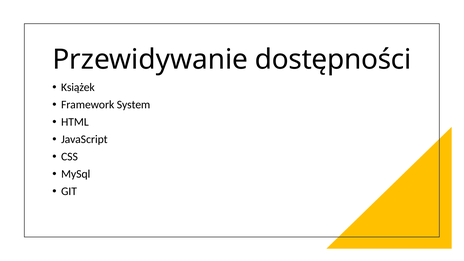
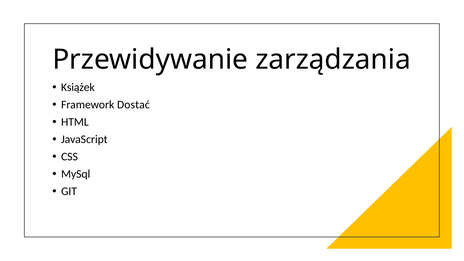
dostępności: dostępności -> zarządzania
System: System -> Dostać
